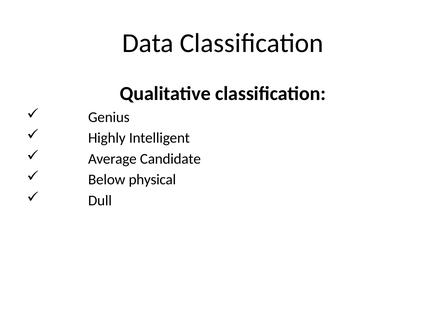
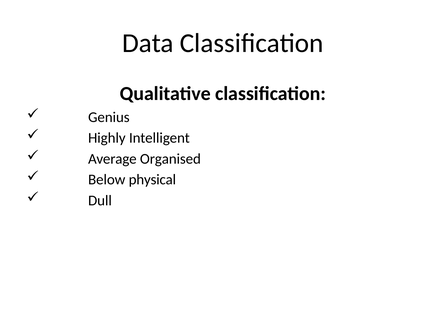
Candidate: Candidate -> Organised
